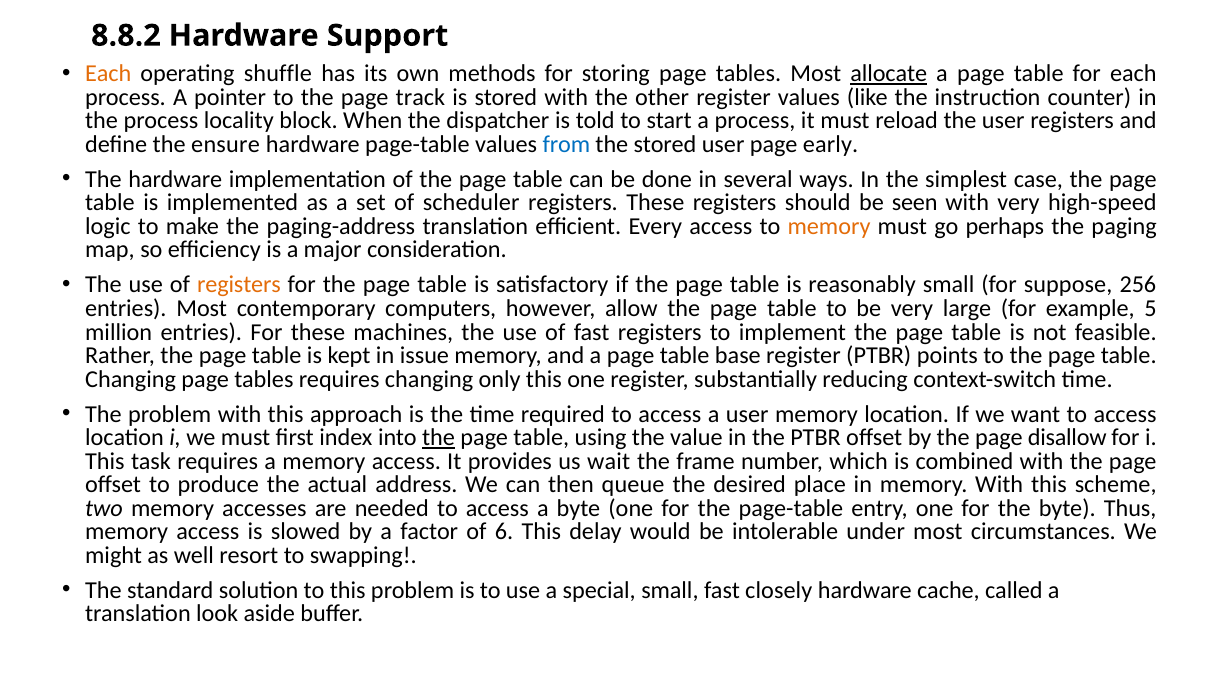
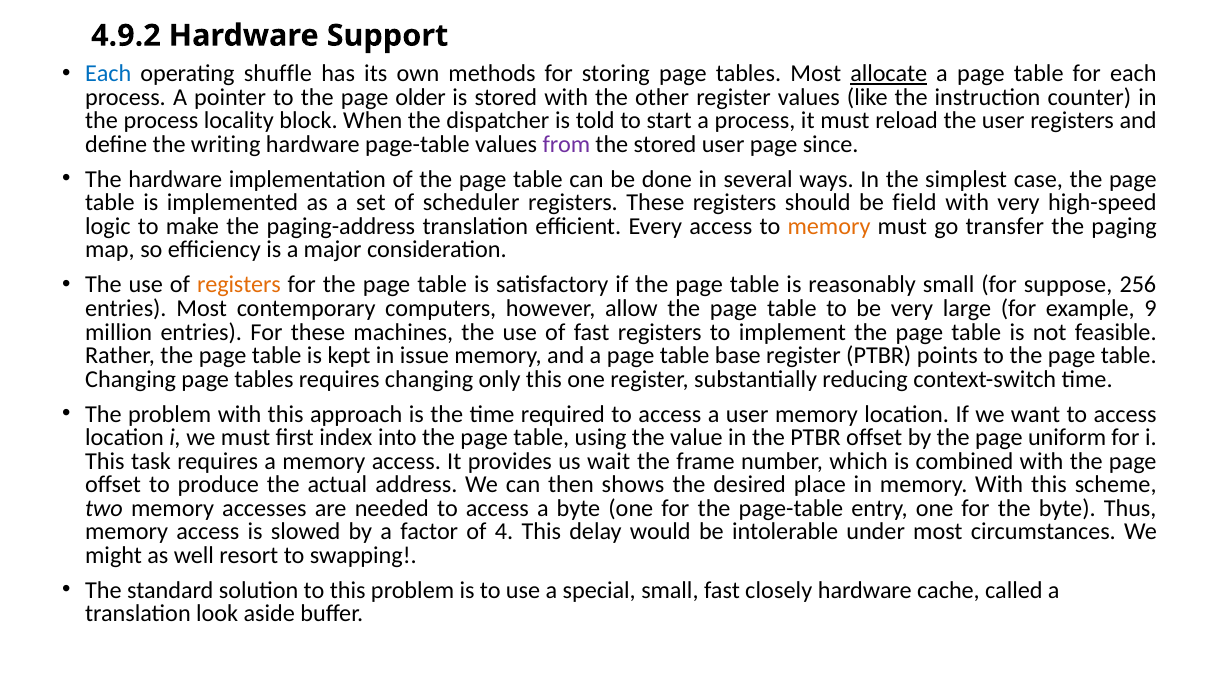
8.8.2: 8.8.2 -> 4.9.2
Each at (108, 74) colour: orange -> blue
track: track -> older
ensure: ensure -> writing
from colour: blue -> purple
early: early -> since
seen: seen -> field
perhaps: perhaps -> transfer
5: 5 -> 9
the at (439, 438) underline: present -> none
disallow: disallow -> uniform
queue: queue -> shows
6: 6 -> 4
